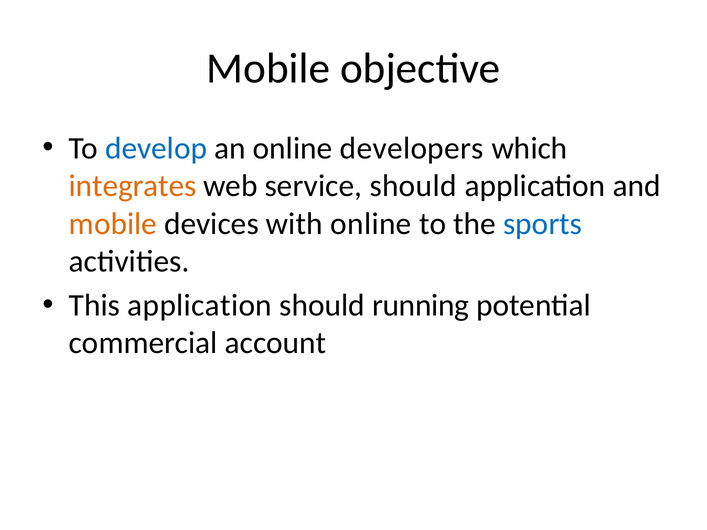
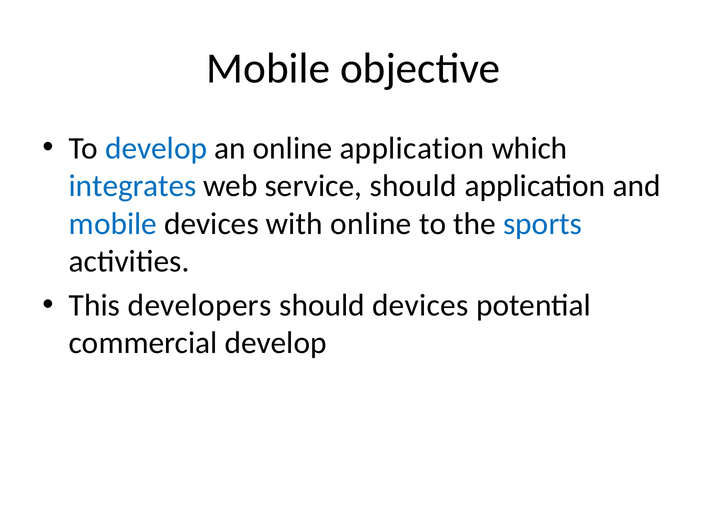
online developers: developers -> application
integrates colour: orange -> blue
mobile at (113, 224) colour: orange -> blue
This application: application -> developers
should running: running -> devices
commercial account: account -> develop
